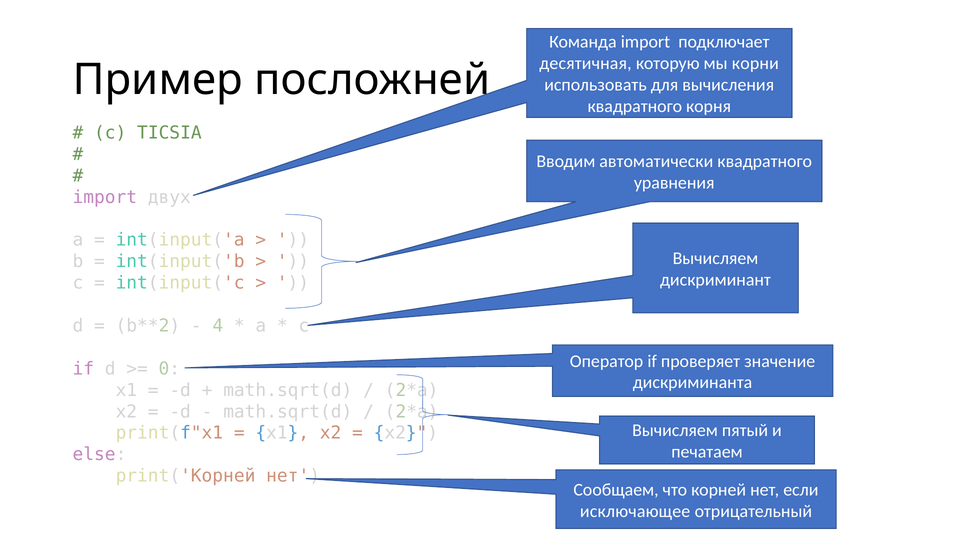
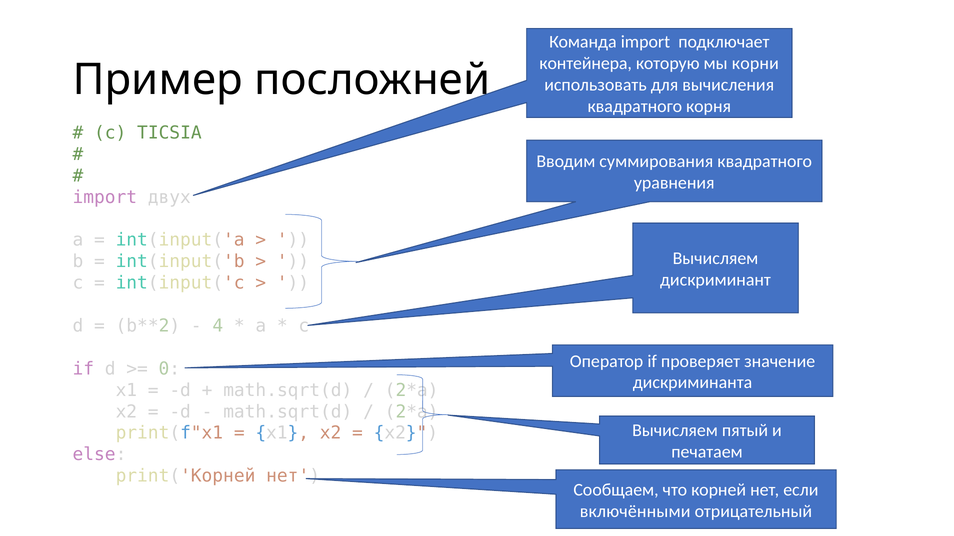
десятичная: десятичная -> контейнера
автоматически: автоматически -> суммирования
исключающее: исключающее -> включёнными
